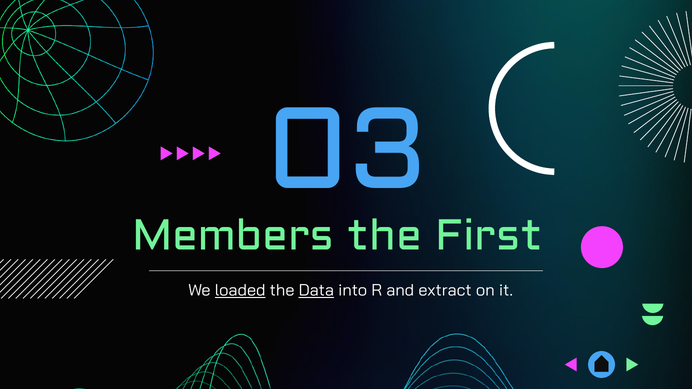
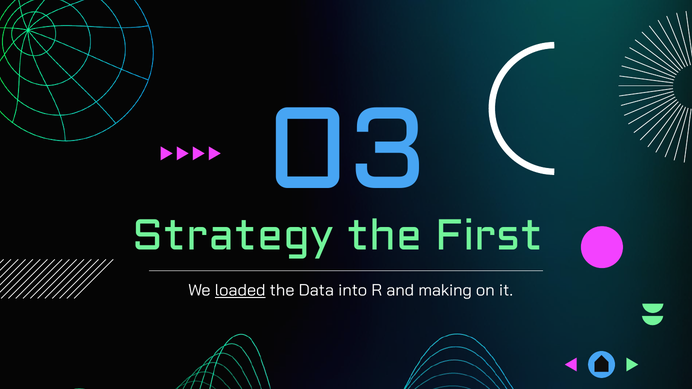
Members: Members -> Strategy
Data underline: present -> none
extract: extract -> making
